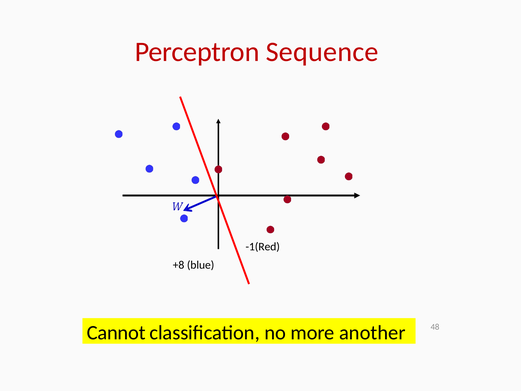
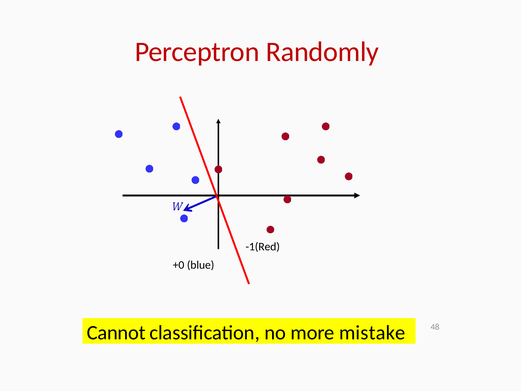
Sequence: Sequence -> Randomly
+8: +8 -> +0
another: another -> mistake
